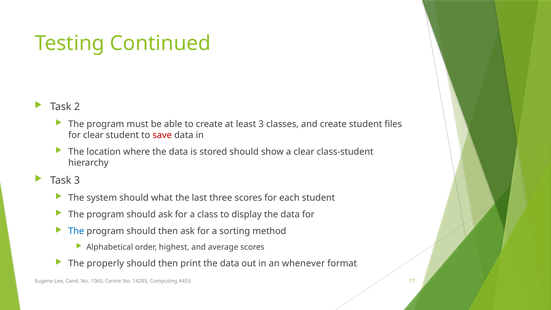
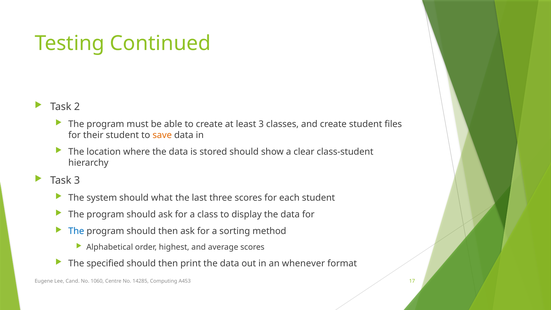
for clear: clear -> their
save colour: red -> orange
properly: properly -> specified
